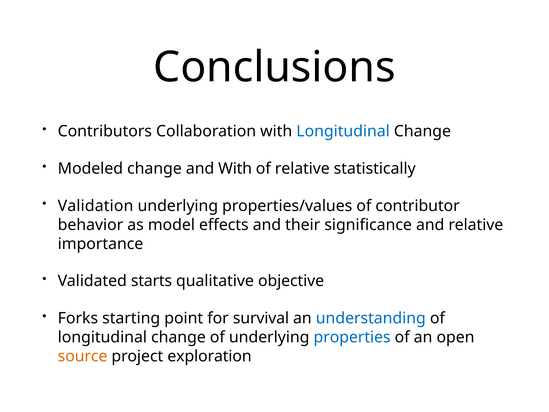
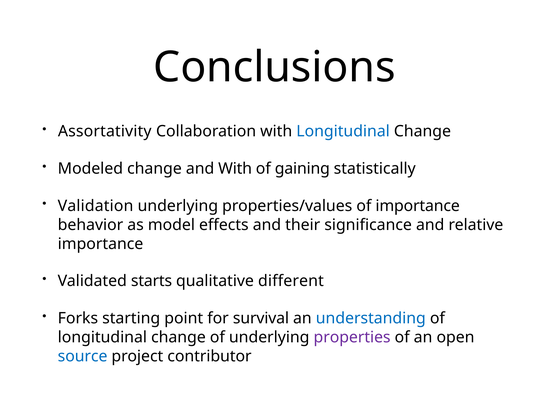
Contributors: Contributors -> Assortativity
of relative: relative -> gaining
of contributor: contributor -> importance
objective: objective -> different
properties colour: blue -> purple
source colour: orange -> blue
exploration: exploration -> contributor
